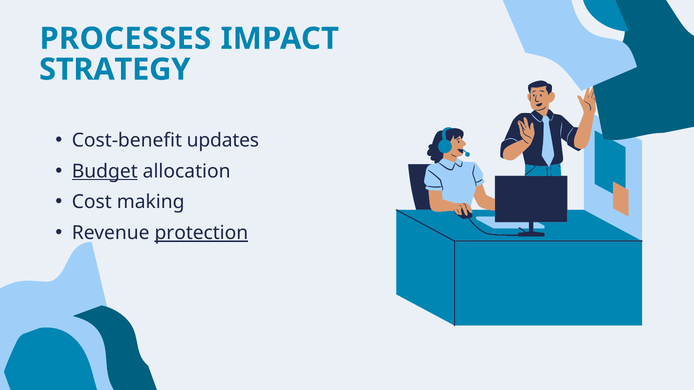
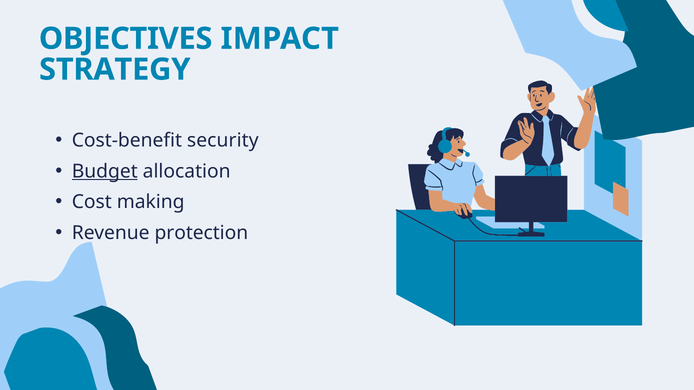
PROCESSES: PROCESSES -> OBJECTIVES
updates: updates -> security
protection underline: present -> none
